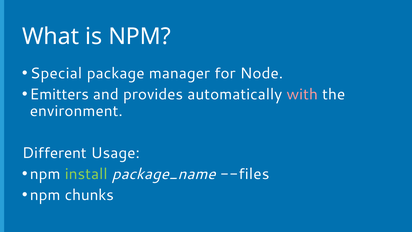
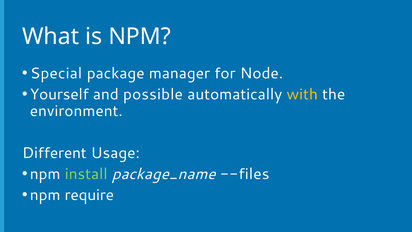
Emitters: Emitters -> Yourself
provides: provides -> possible
with colour: pink -> yellow
chunks: chunks -> require
